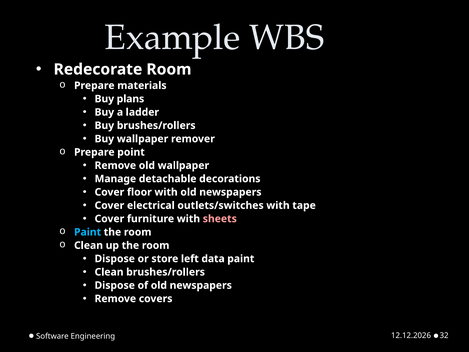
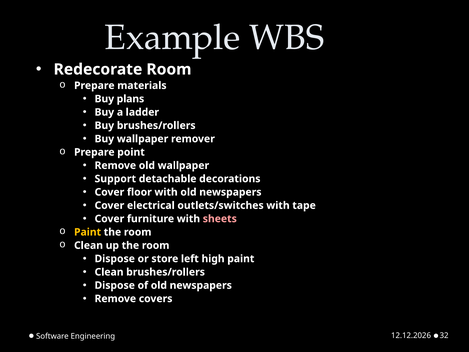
Manage: Manage -> Support
Paint at (88, 232) colour: light blue -> yellow
data: data -> high
